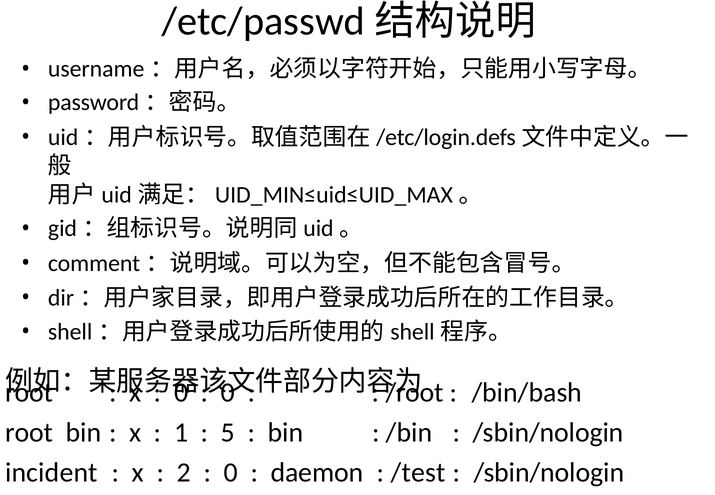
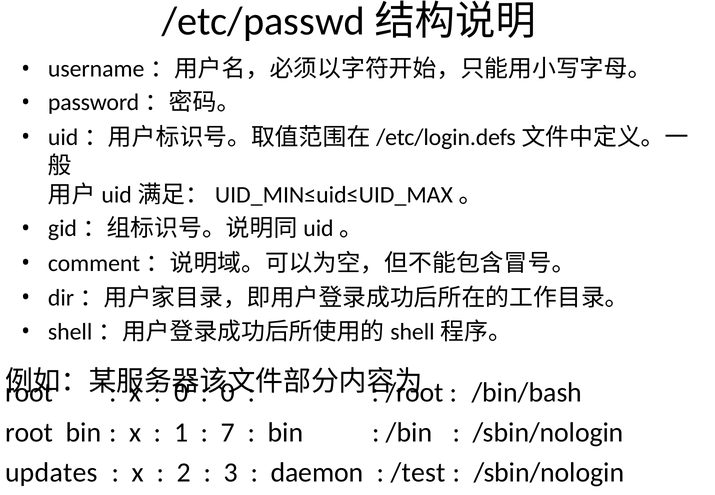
5: 5 -> 7
incident: incident -> updates
0 at (231, 472): 0 -> 3
